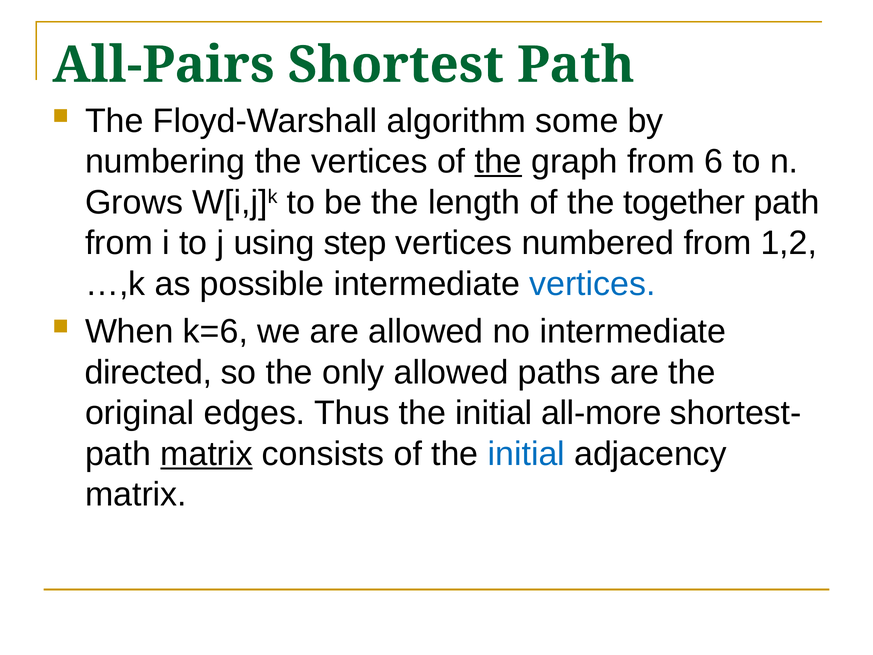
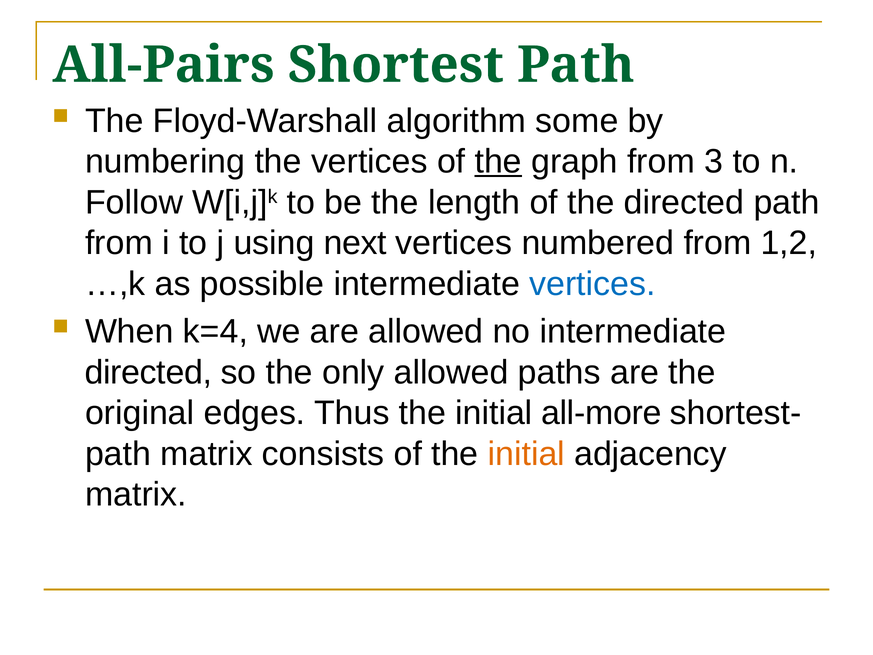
6: 6 -> 3
Grows: Grows -> Follow
the together: together -> directed
step: step -> next
k=6: k=6 -> k=4
matrix at (207, 454) underline: present -> none
initial at (526, 454) colour: blue -> orange
